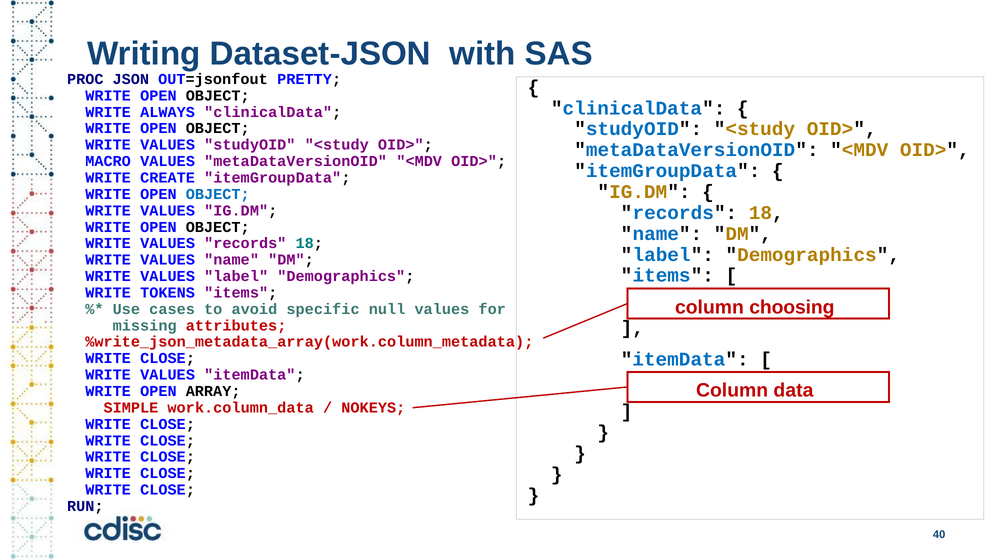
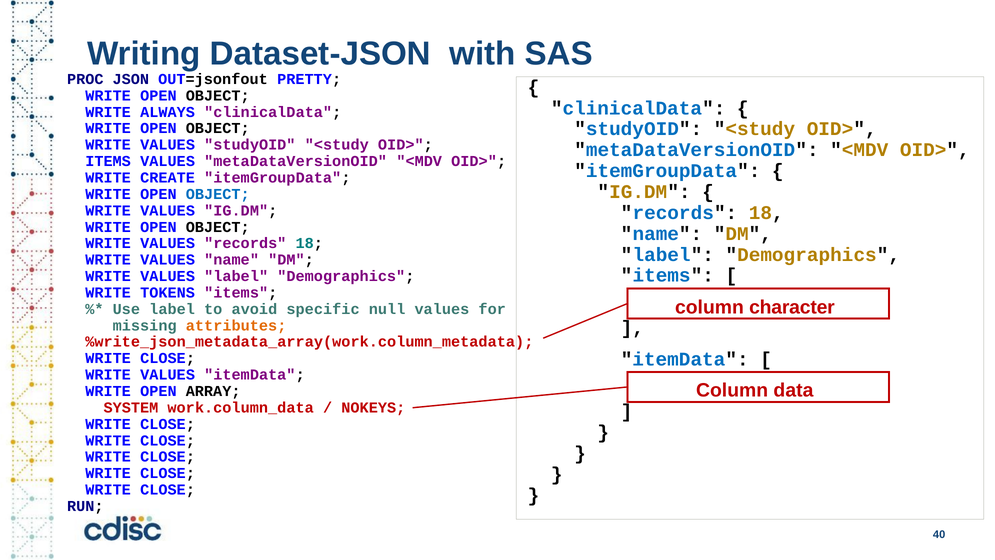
MACRO at (108, 161): MACRO -> ITEMS
choosing: choosing -> character
Use cases: cases -> label
attributes colour: red -> orange
SIMPLE: SIMPLE -> SYSTEM
